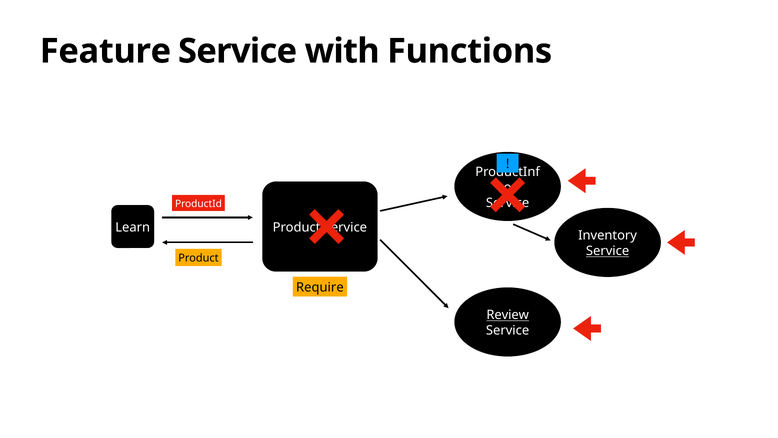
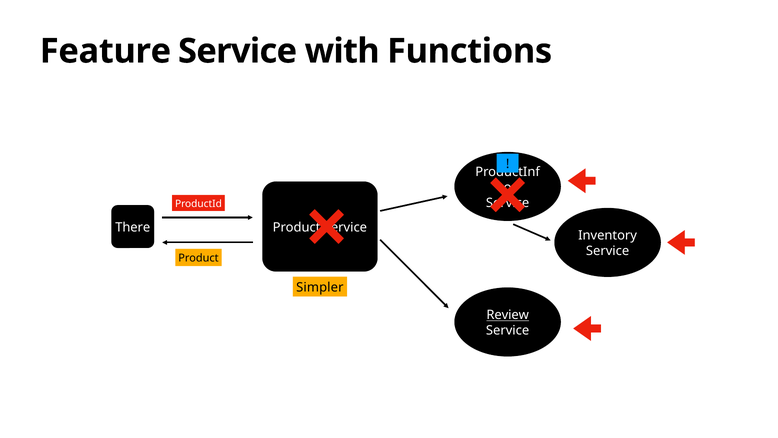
Learn: Learn -> There
Service at (608, 251) underline: present -> none
Require: Require -> Simpler
